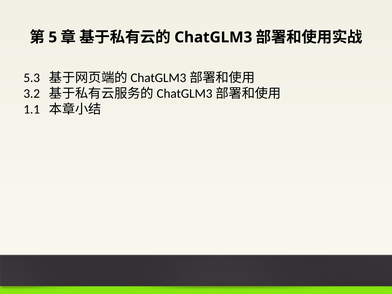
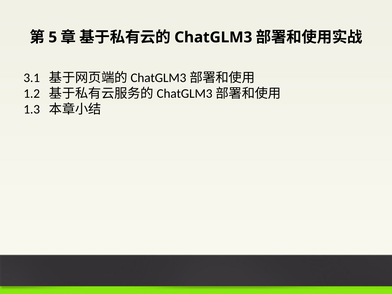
5.3: 5.3 -> 3.1
3.2: 3.2 -> 1.2
1.1: 1.1 -> 1.3
